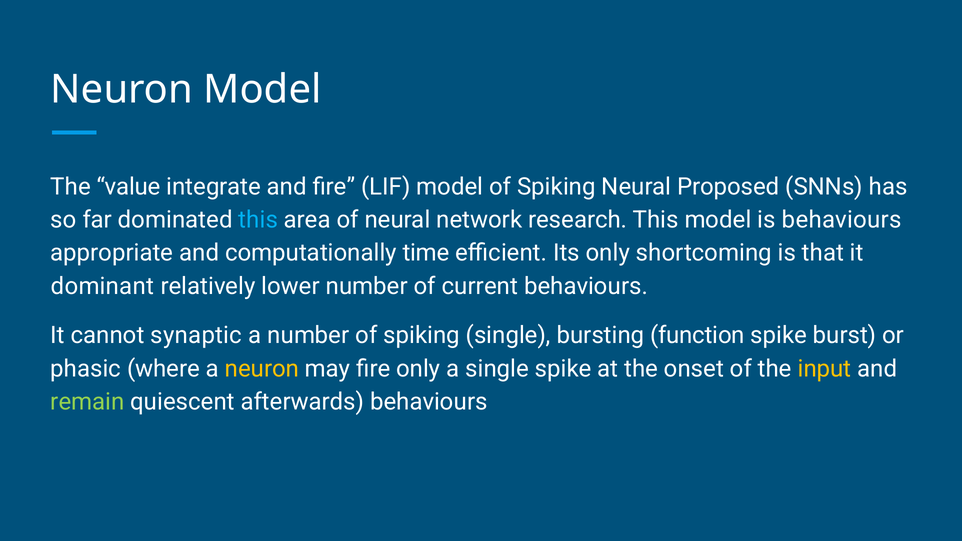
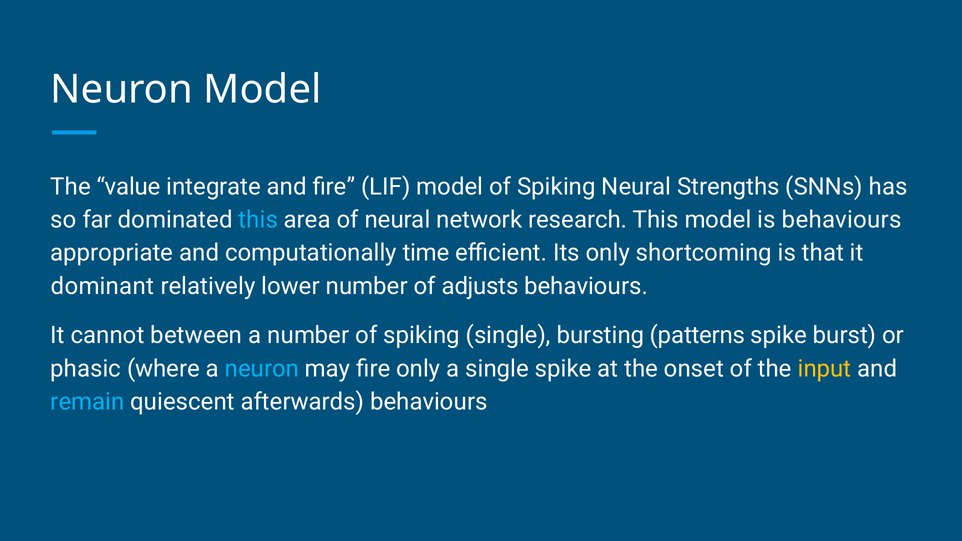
Proposed: Proposed -> Strengths
current: current -> adjusts
synaptic: synaptic -> between
function: function -> patterns
neuron at (262, 369) colour: yellow -> light blue
remain colour: light green -> light blue
